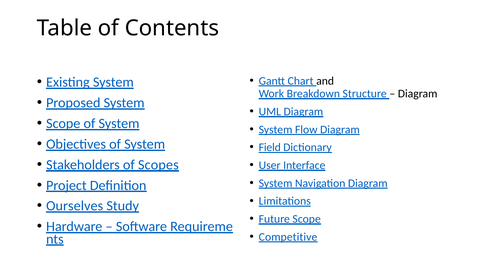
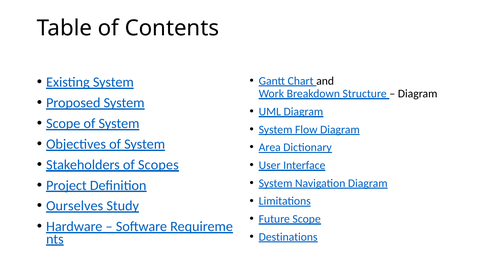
Field: Field -> Area
Competitive: Competitive -> Destinations
